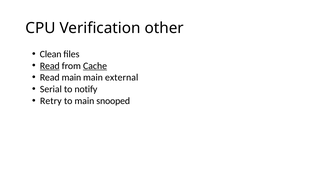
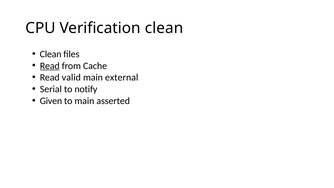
Verification other: other -> clean
Cache underline: present -> none
Read main: main -> valid
Retry: Retry -> Given
snooped: snooped -> asserted
